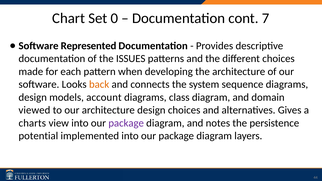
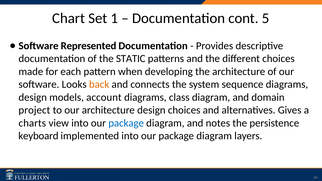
0: 0 -> 1
7: 7 -> 5
ISSUES: ISSUES -> STATIC
viewed: viewed -> project
package at (126, 123) colour: purple -> blue
potential: potential -> keyboard
